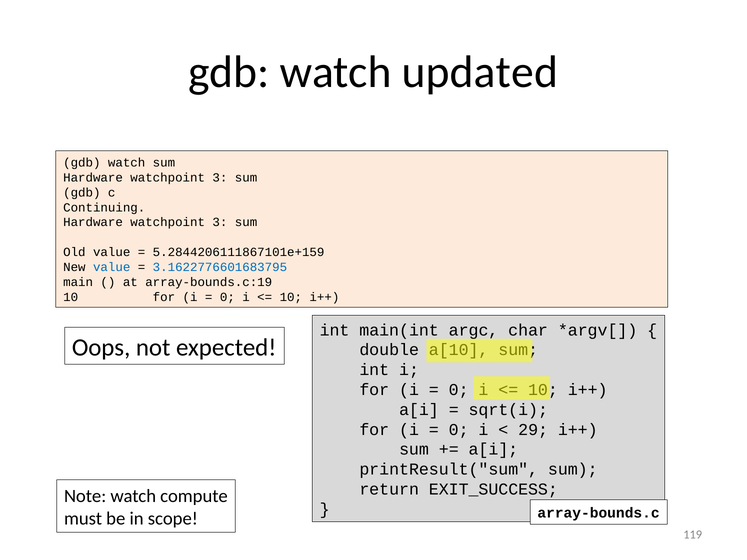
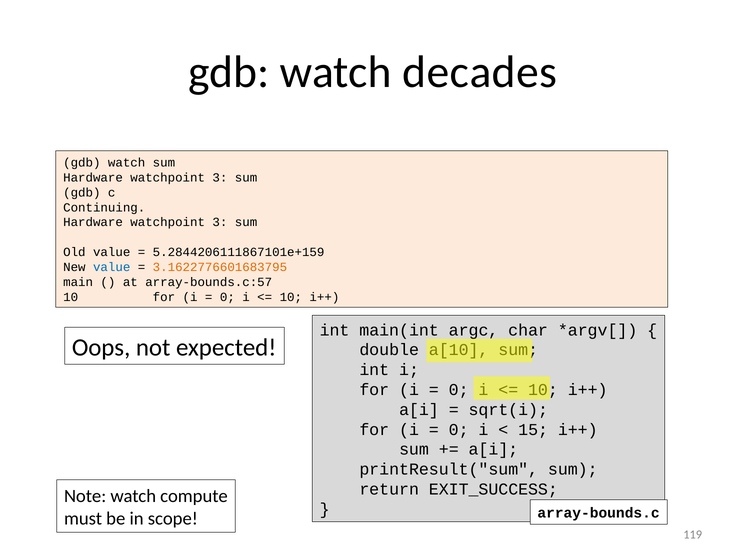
updated: updated -> decades
3.1622776601683795 colour: blue -> orange
array-bounds.c:19: array-bounds.c:19 -> array-bounds.c:57
29: 29 -> 15
